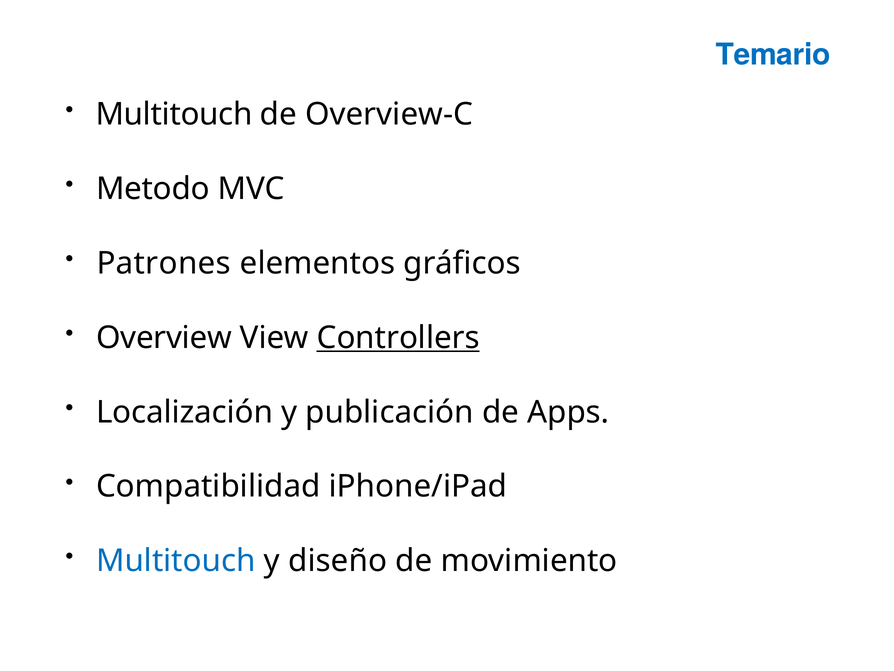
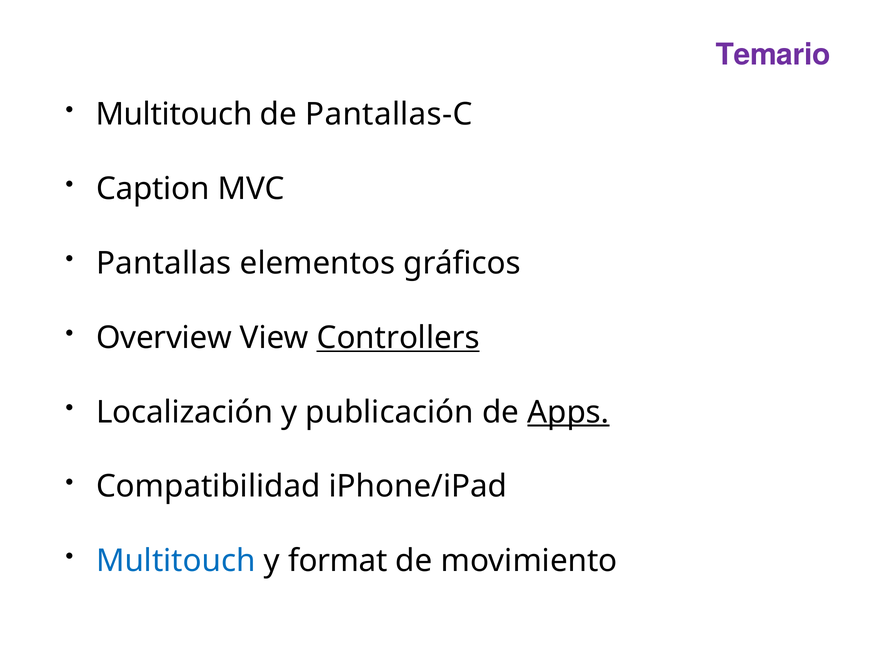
Temario colour: blue -> purple
Overview-C: Overview-C -> Pantallas-C
Metodo: Metodo -> Caption
Patrones: Patrones -> Pantallas
Apps underline: none -> present
diseño: diseño -> format
